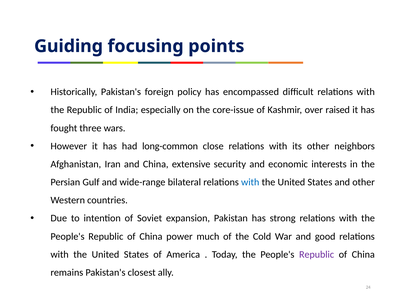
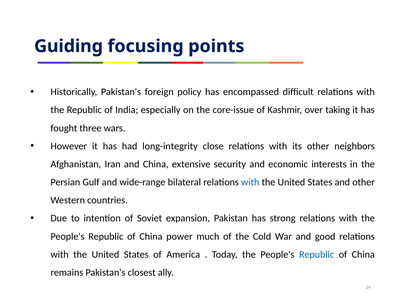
raised: raised -> taking
long-common: long-common -> long-integrity
Republic at (317, 255) colour: purple -> blue
